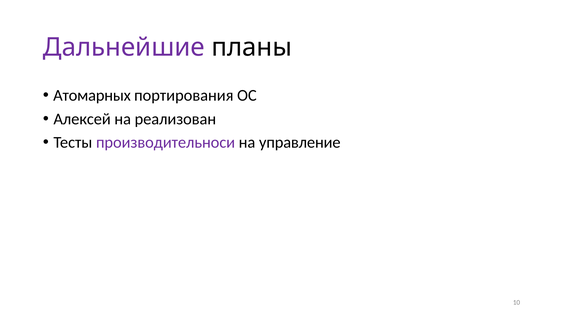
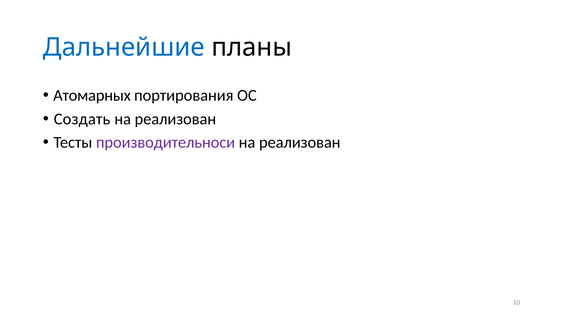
Дальнейшие colour: purple -> blue
Алексей: Алексей -> Создать
управление at (300, 142): управление -> реализован
